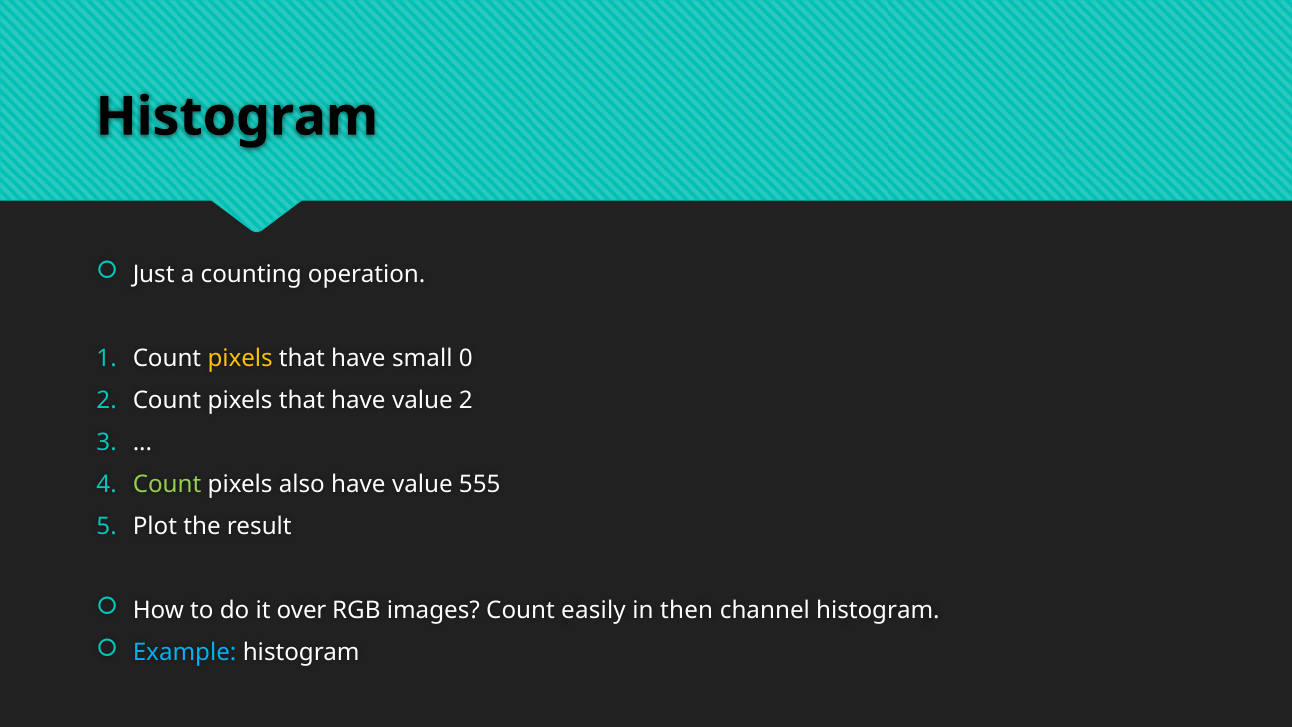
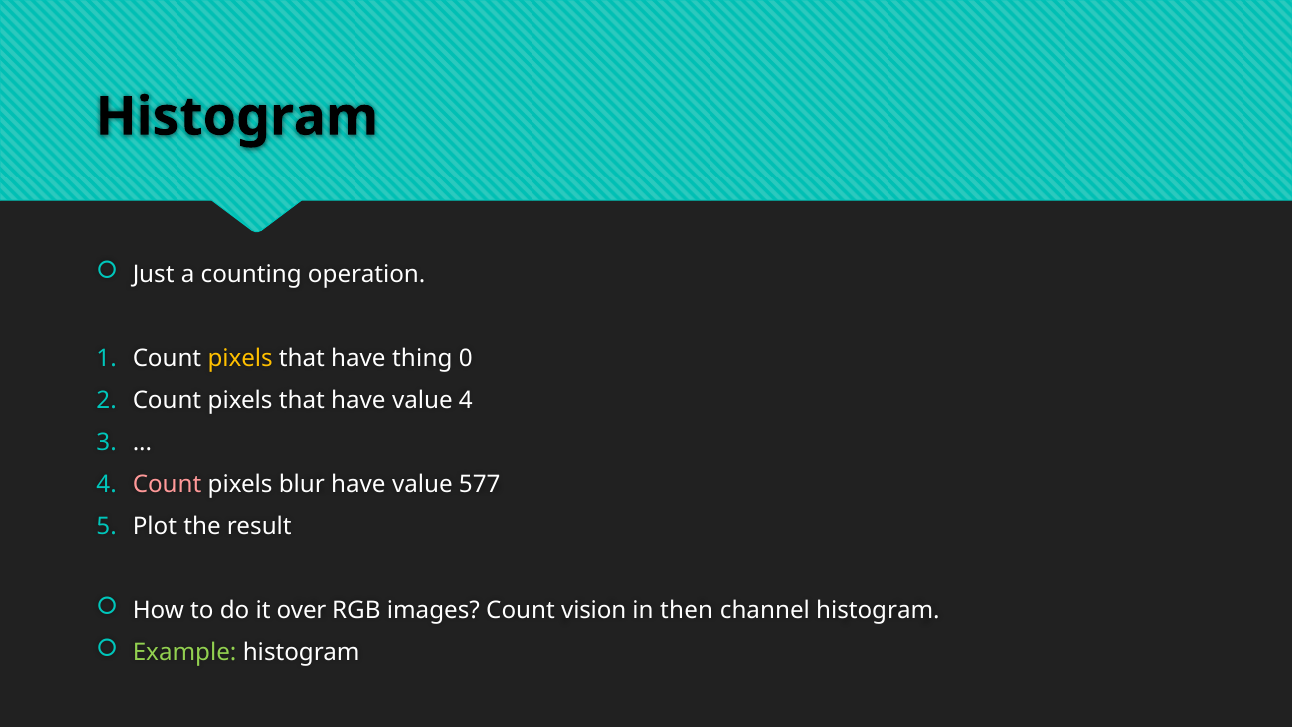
small: small -> thing
value 2: 2 -> 4
Count at (167, 484) colour: light green -> pink
also: also -> blur
555: 555 -> 577
easily: easily -> vision
Example colour: light blue -> light green
